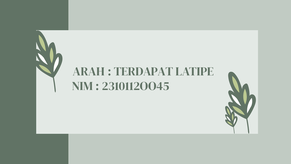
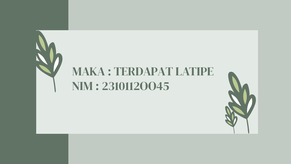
ARAH: ARAH -> MAKA
